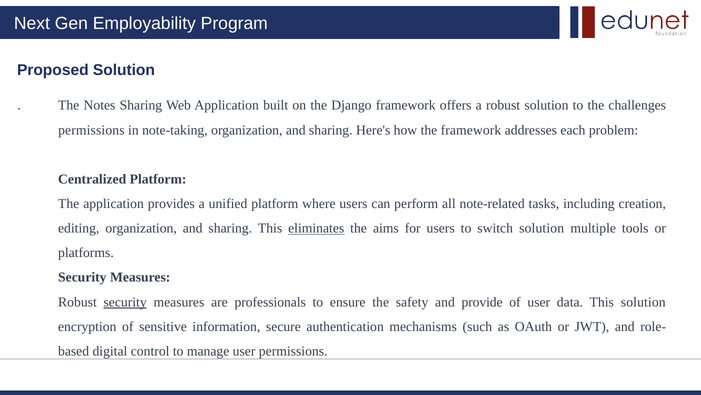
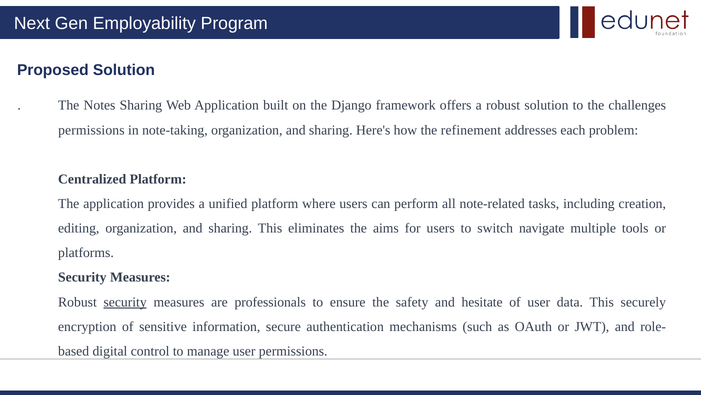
the framework: framework -> refinement
eliminates underline: present -> none
switch solution: solution -> navigate
provide: provide -> hesitate
This solution: solution -> securely
